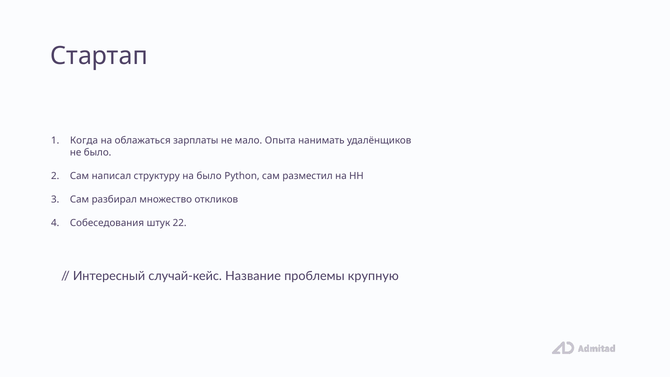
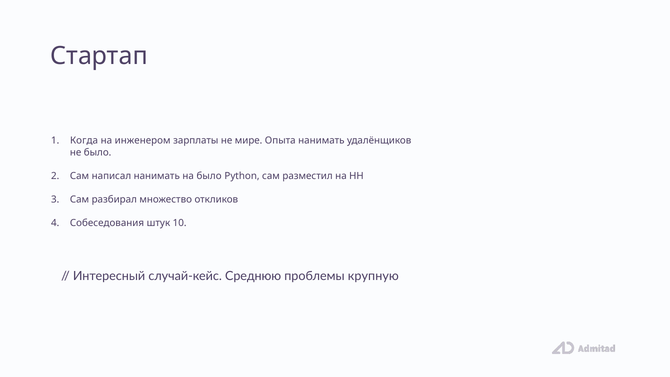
облажаться: облажаться -> инженером
мало: мало -> мире
написал структуру: структуру -> нанимать
22: 22 -> 10
Название: Название -> Среднюю
